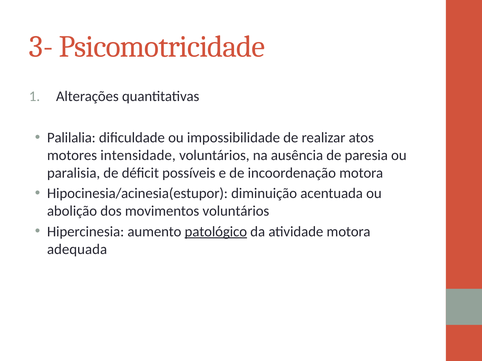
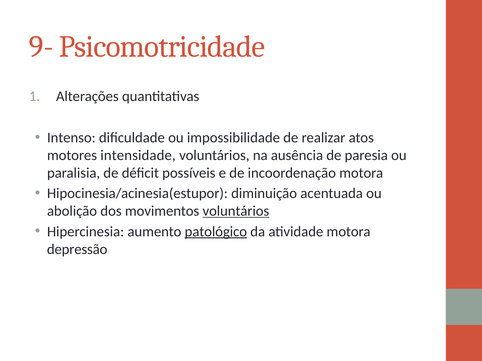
3-: 3- -> 9-
Palilalia: Palilalia -> Intenso
voluntários at (236, 211) underline: none -> present
adequada: adequada -> depressão
